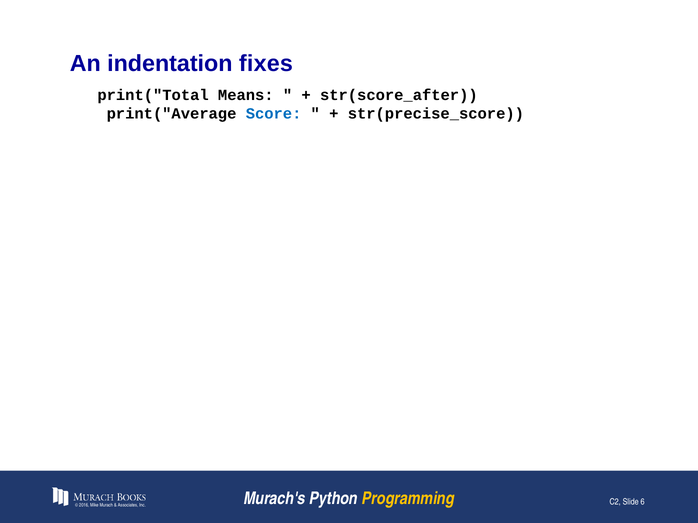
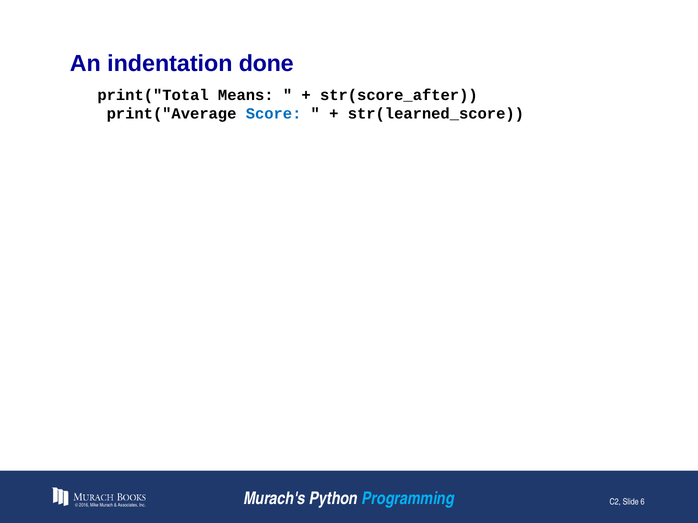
fixes: fixes -> done
str(precise_score: str(precise_score -> str(learned_score
Programming colour: yellow -> light blue
